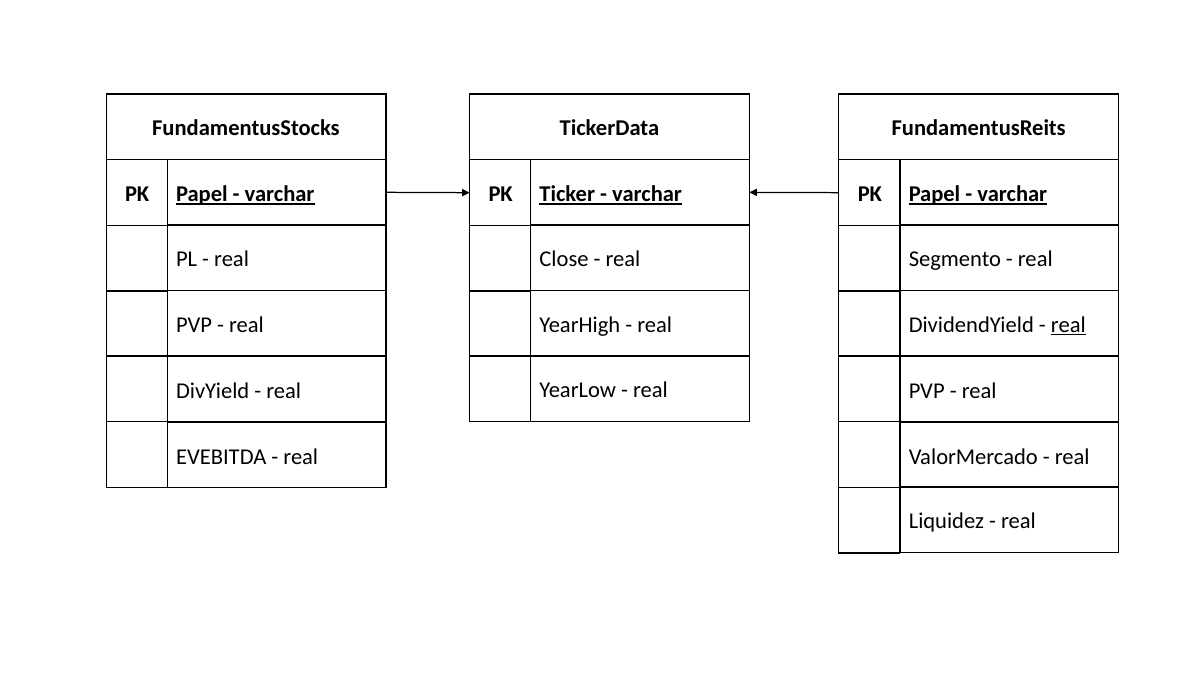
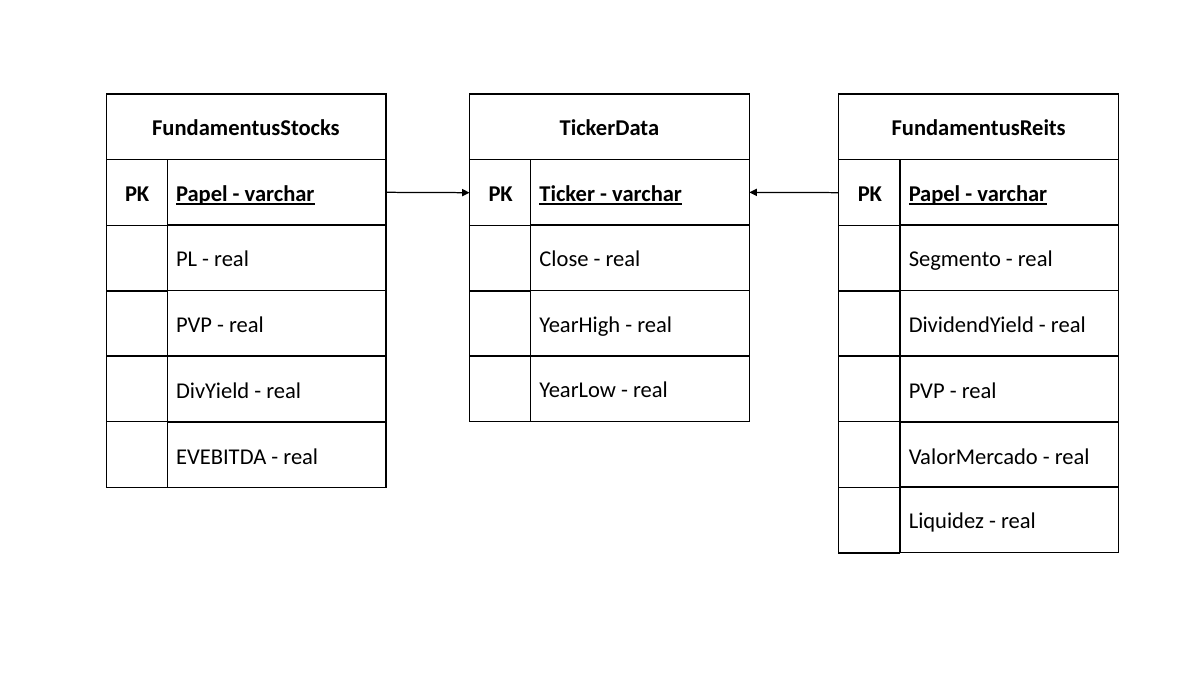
real at (1068, 325) underline: present -> none
